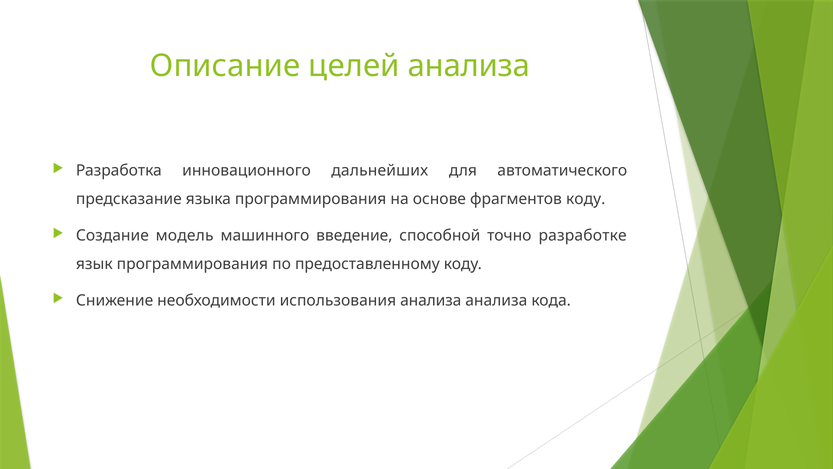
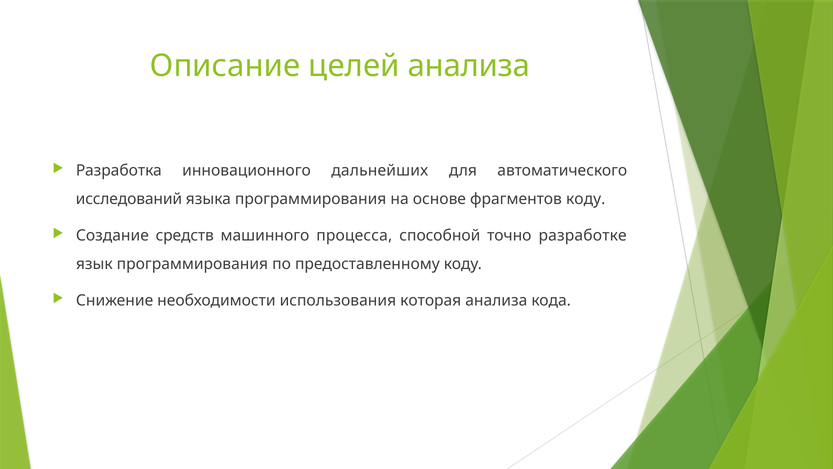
предсказание: предсказание -> исследований
модель: модель -> средств
введение: введение -> процесса
использования анализа: анализа -> которая
